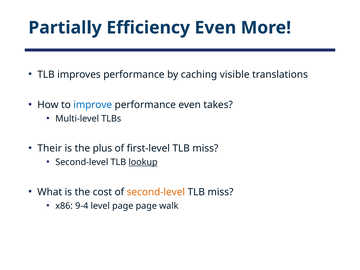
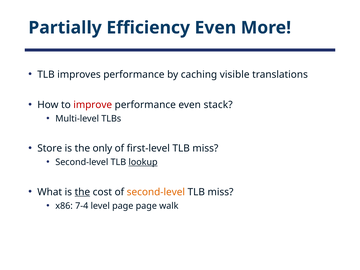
improve colour: blue -> red
takes: takes -> stack
Their: Their -> Store
plus: plus -> only
the at (82, 192) underline: none -> present
9-4: 9-4 -> 7-4
